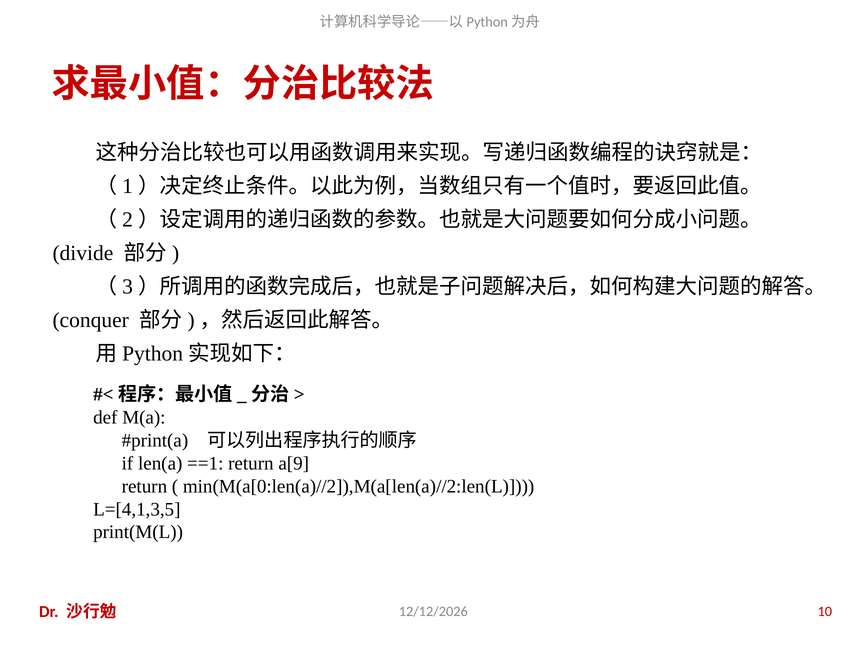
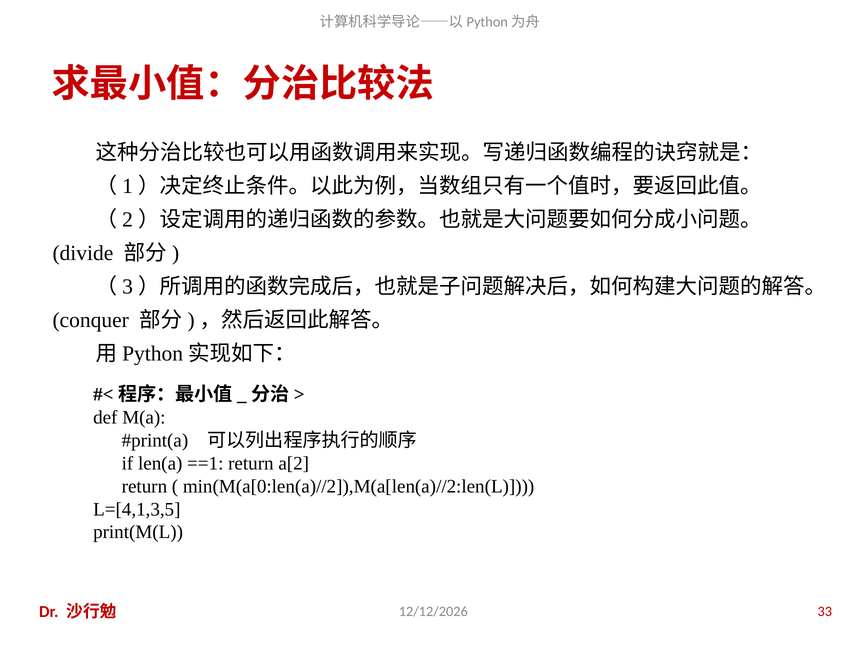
a[9: a[9 -> a[2
10: 10 -> 33
